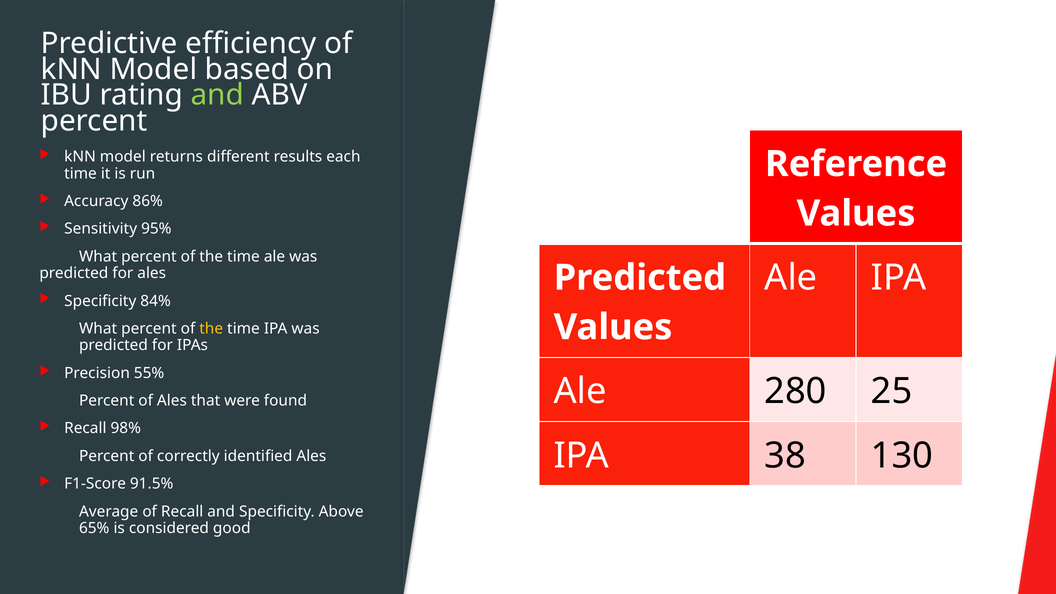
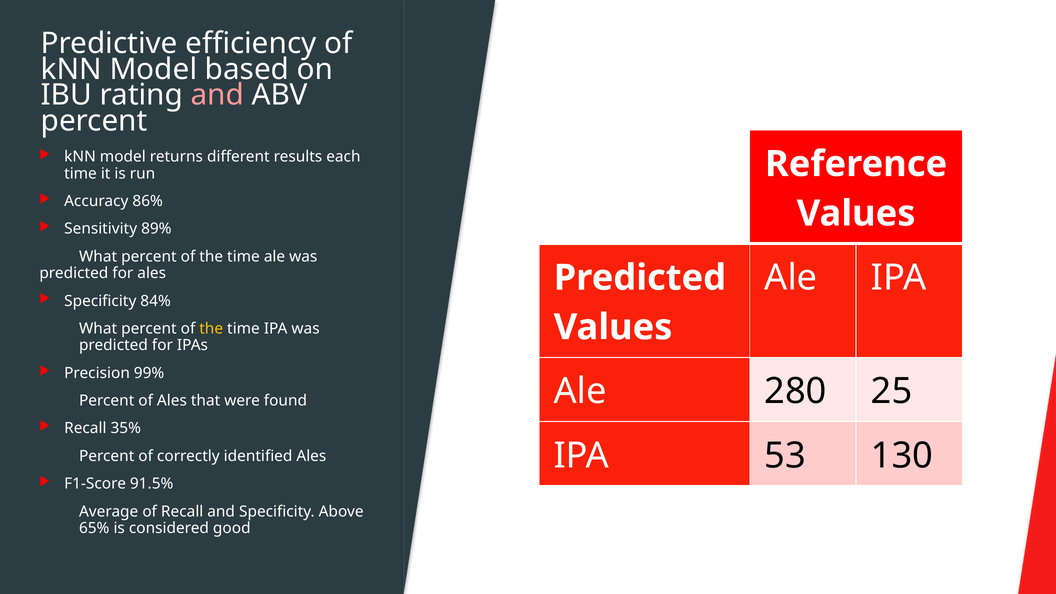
and at (217, 95) colour: light green -> pink
95%: 95% -> 89%
55%: 55% -> 99%
98%: 98% -> 35%
38: 38 -> 53
